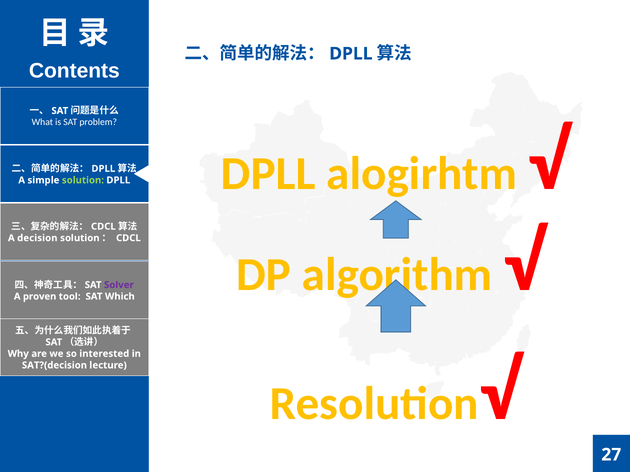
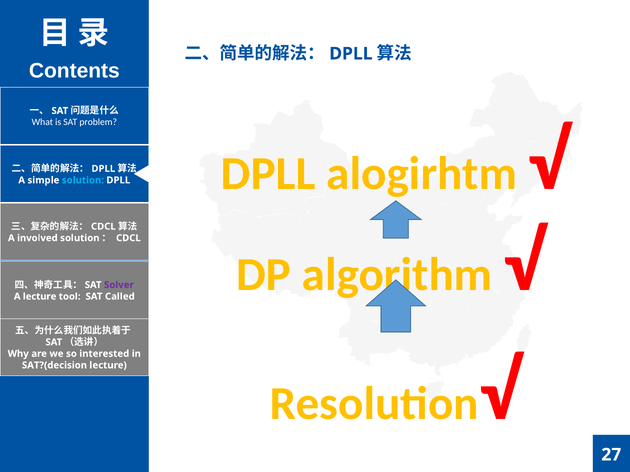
solution at (83, 180) colour: light green -> light blue
decision: decision -> involved
A proven: proven -> lecture
Which: Which -> Called
